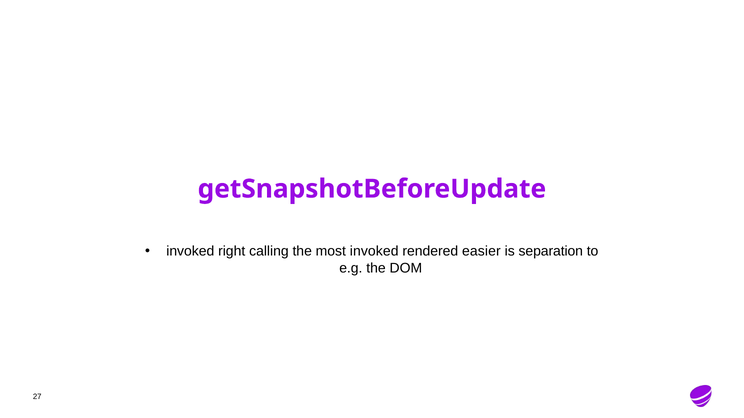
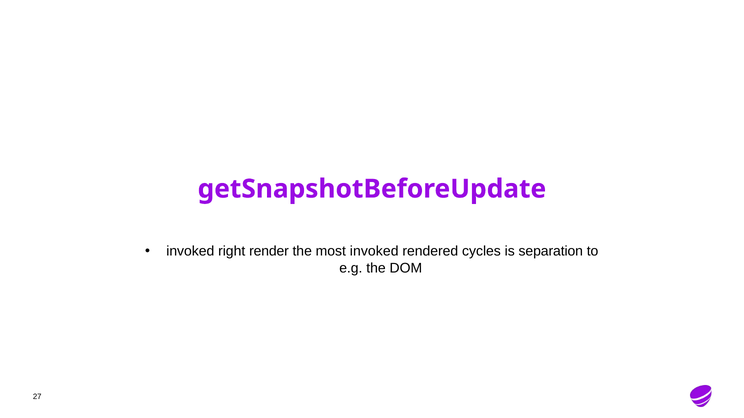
calling: calling -> render
easier: easier -> cycles
